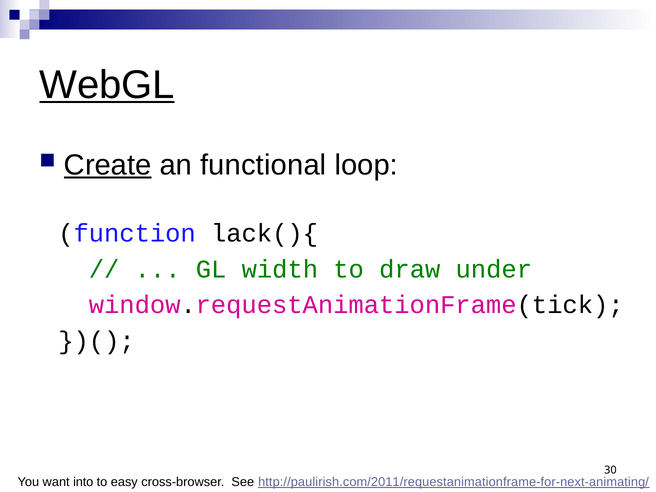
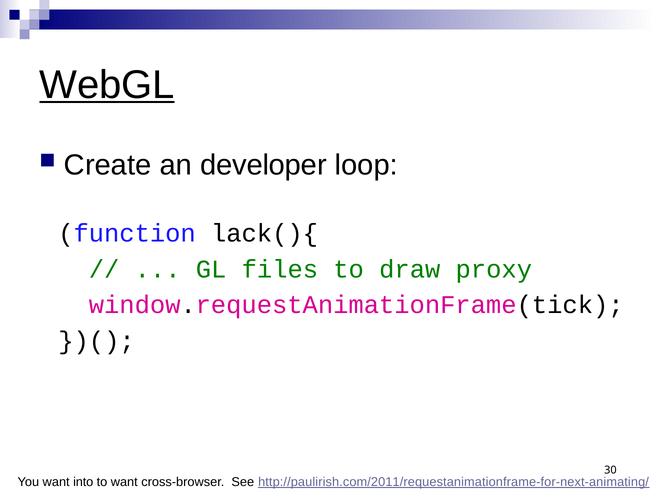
Create underline: present -> none
functional: functional -> developer
width: width -> files
under: under -> proxy
to easy: easy -> want
